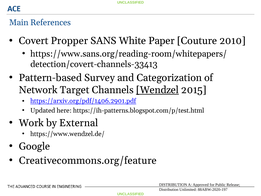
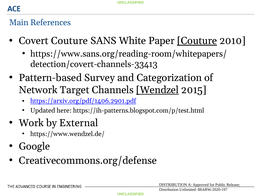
Covert Propper: Propper -> Couture
Couture at (197, 41) underline: none -> present
Creativecommons.org/feature: Creativecommons.org/feature -> Creativecommons.org/defense
